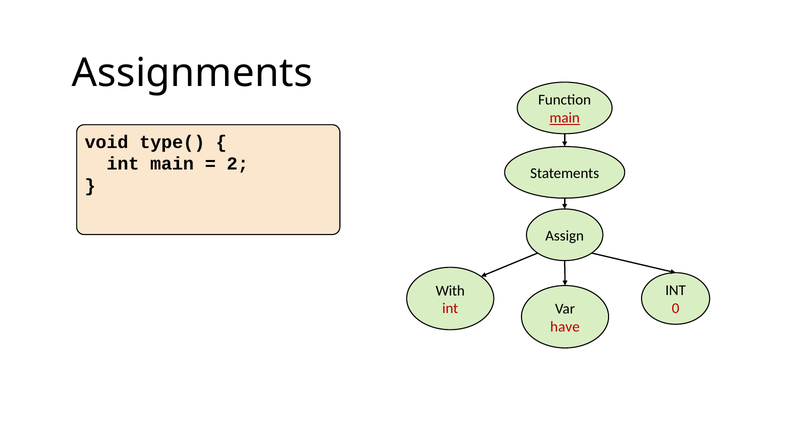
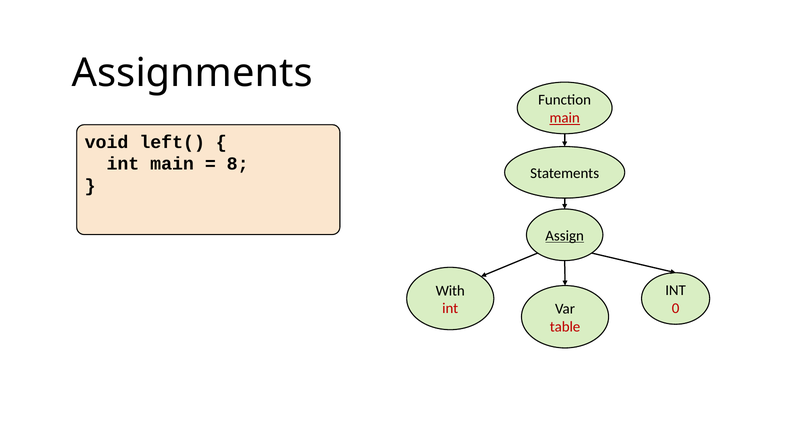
type(: type( -> left(
2: 2 -> 8
Assign underline: none -> present
have: have -> table
